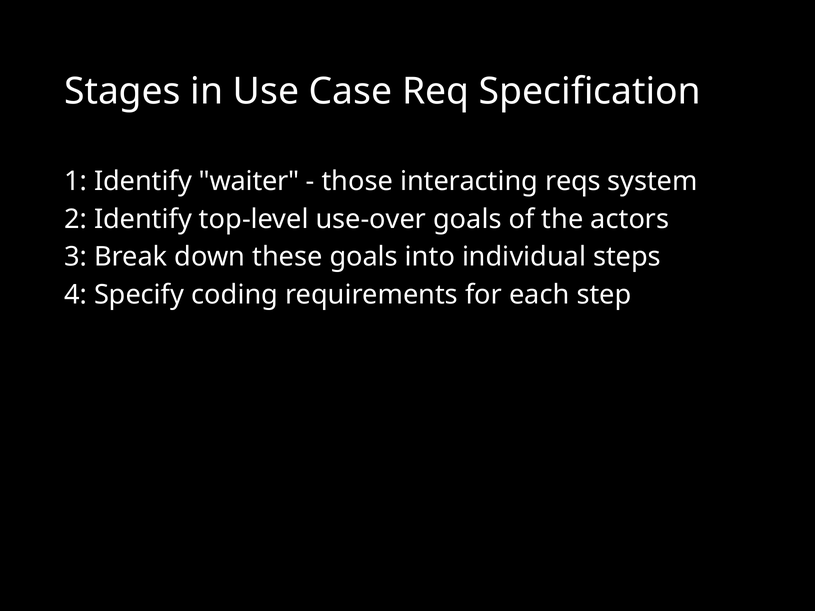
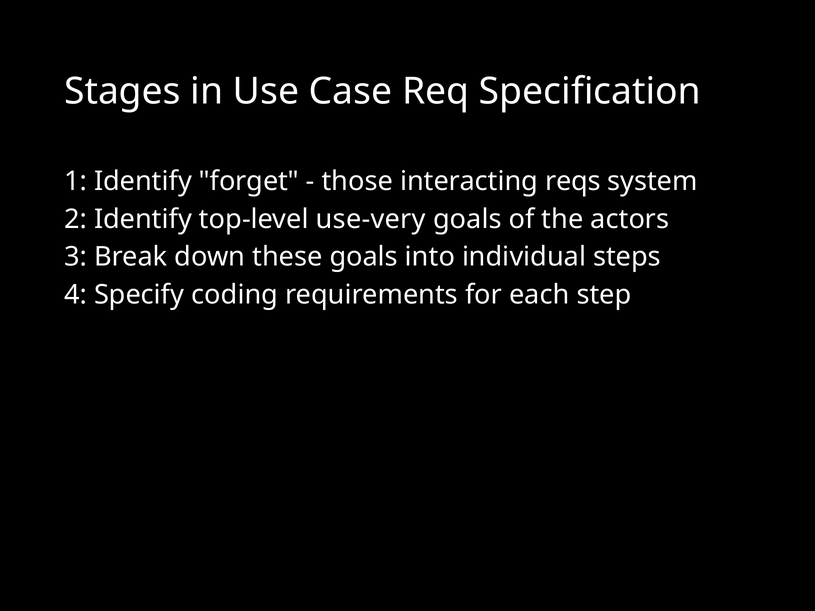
waiter: waiter -> forget
use-over: use-over -> use-very
